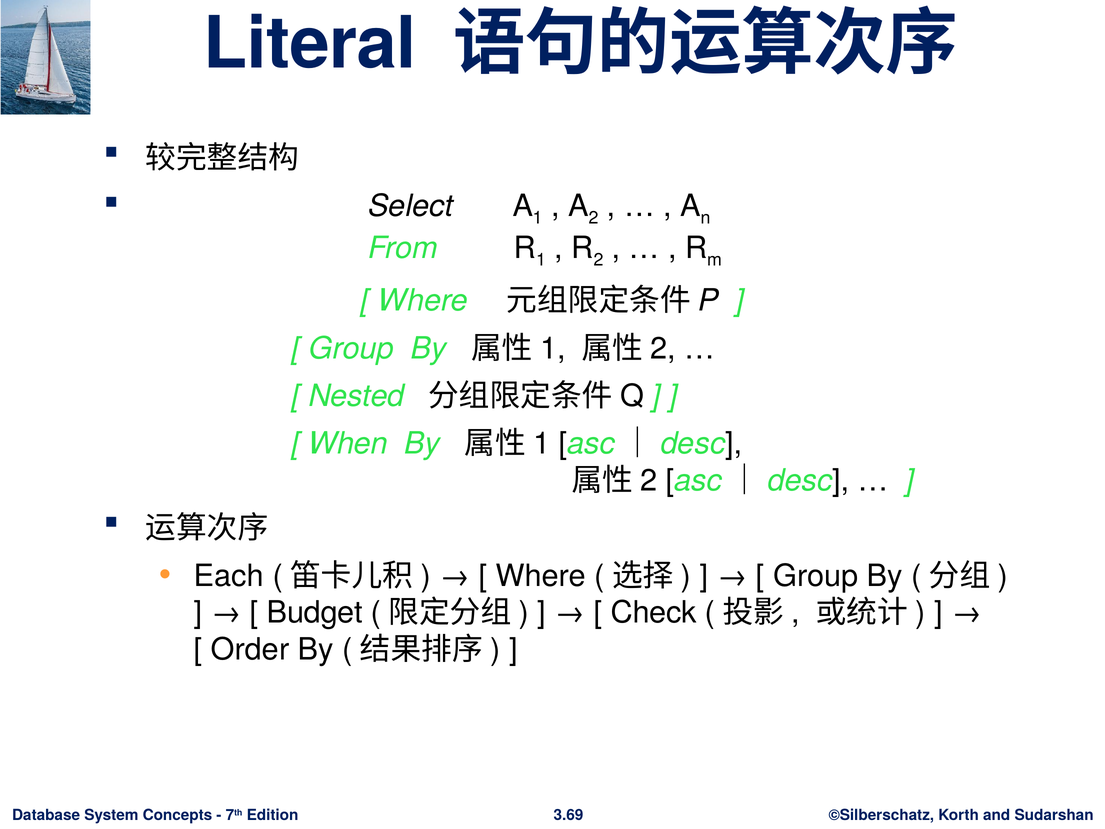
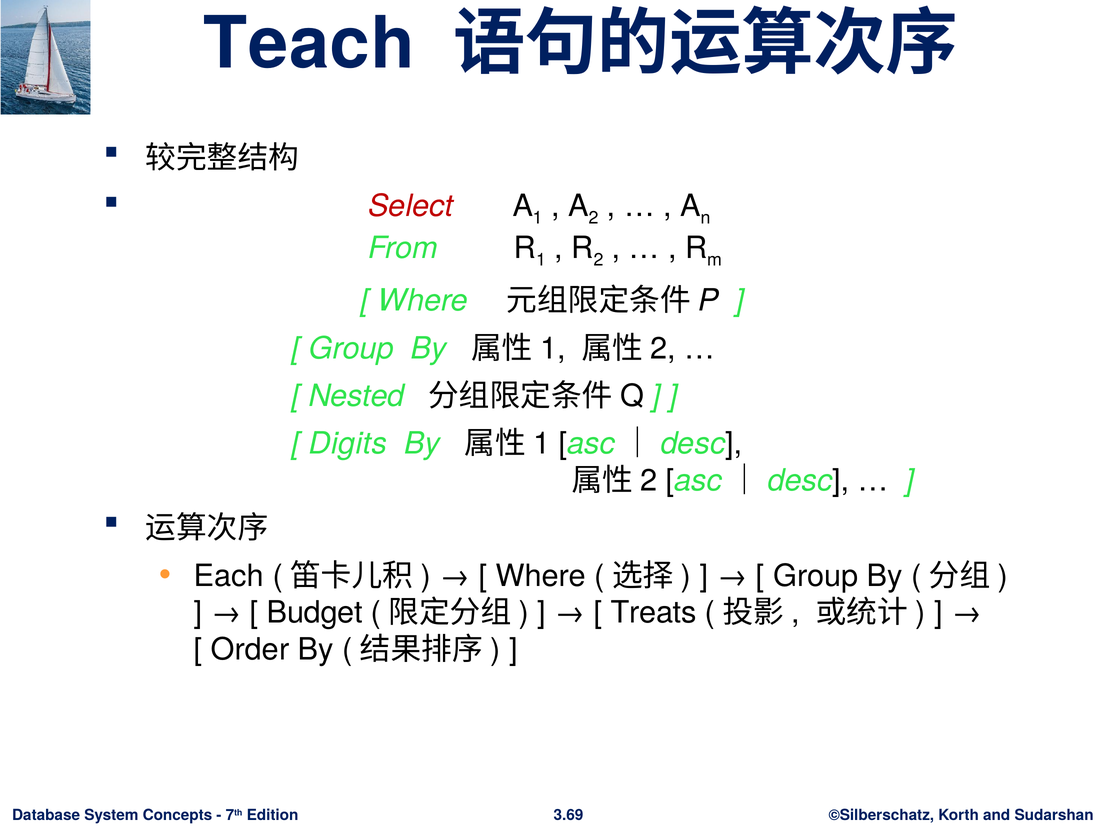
Literal: Literal -> Teach
Select colour: black -> red
When: When -> Digits
Check: Check -> Treats
